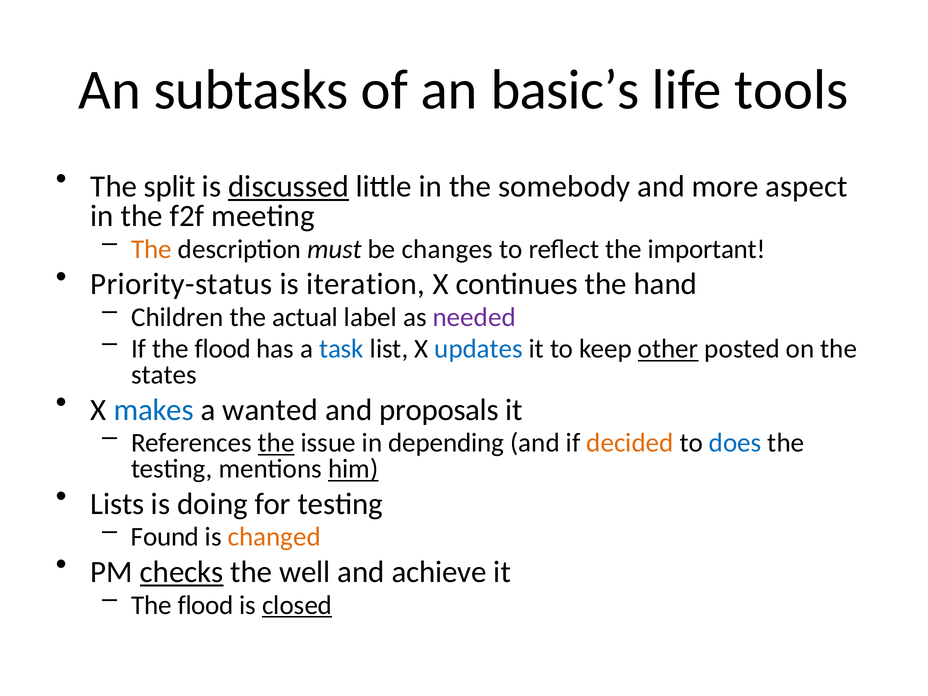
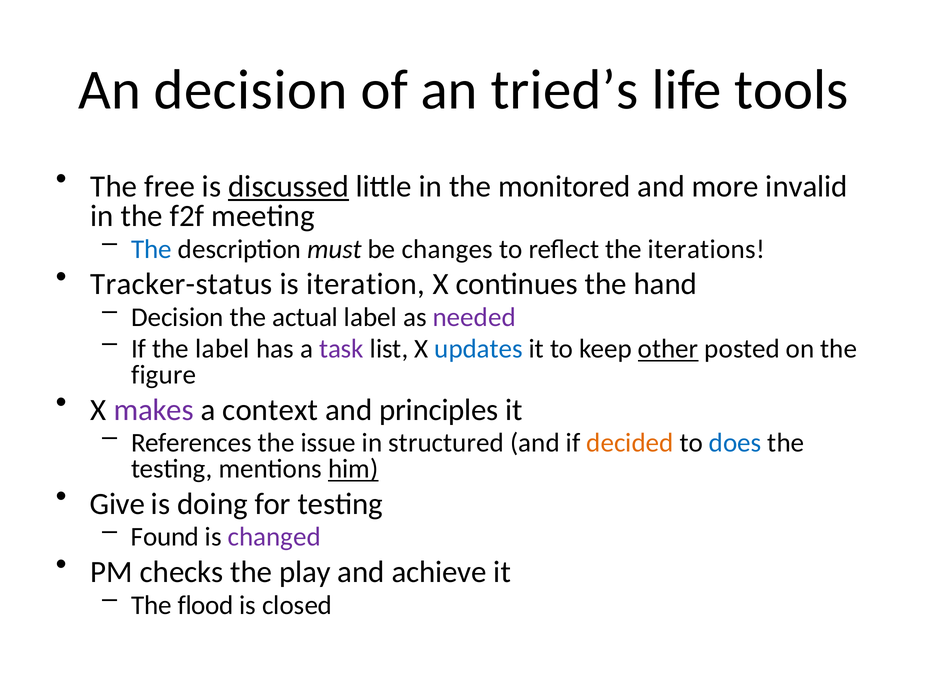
An subtasks: subtasks -> decision
basic’s: basic’s -> tried’s
split: split -> free
somebody: somebody -> monitored
aspect: aspect -> invalid
The at (152, 249) colour: orange -> blue
important: important -> iterations
Priority-status: Priority-status -> Tracker-status
Children at (177, 317): Children -> Decision
If the flood: flood -> label
task colour: blue -> purple
states: states -> figure
makes colour: blue -> purple
wanted: wanted -> context
proposals: proposals -> principles
the at (276, 443) underline: present -> none
depending: depending -> structured
Lists: Lists -> Give
changed colour: orange -> purple
checks underline: present -> none
well: well -> play
closed underline: present -> none
